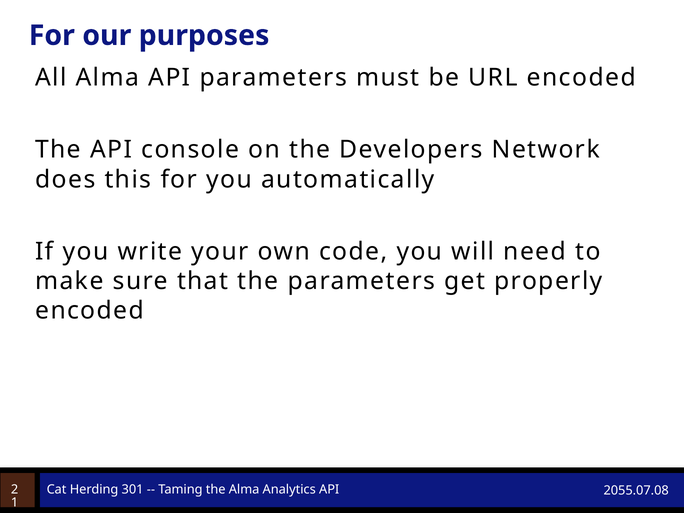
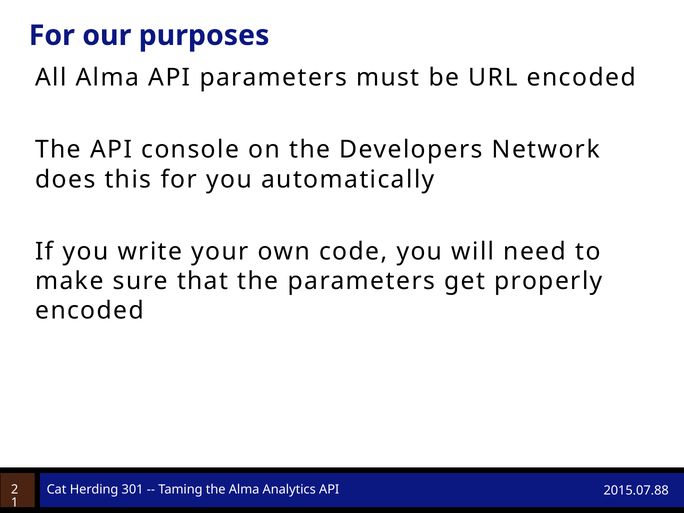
2055.07.08: 2055.07.08 -> 2015.07.88
